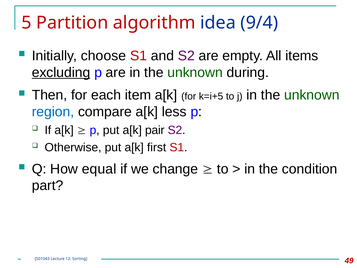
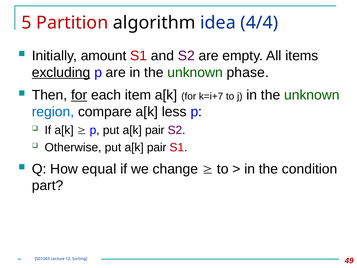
algorithm colour: red -> black
9/4: 9/4 -> 4/4
choose: choose -> amount
during: during -> phase
for at (79, 95) underline: none -> present
k=i+5: k=i+5 -> k=i+7
Otherwise put a[k first: first -> pair
